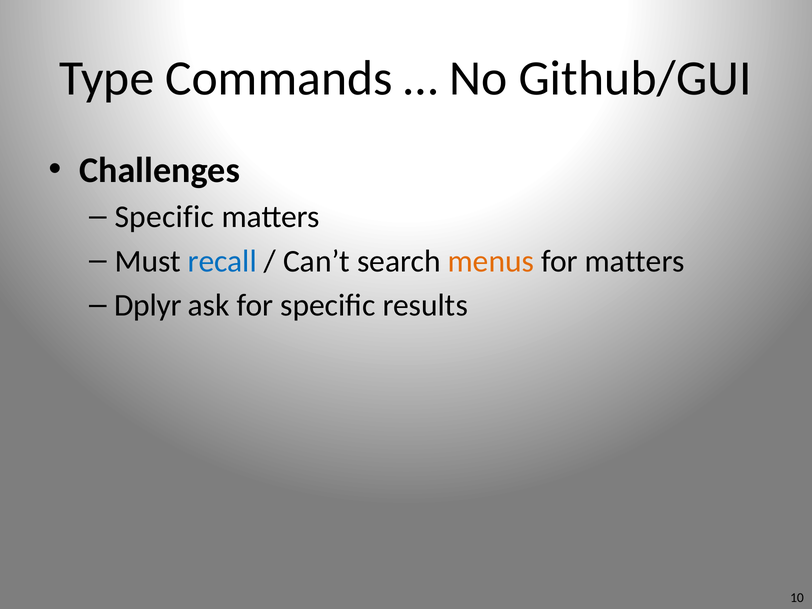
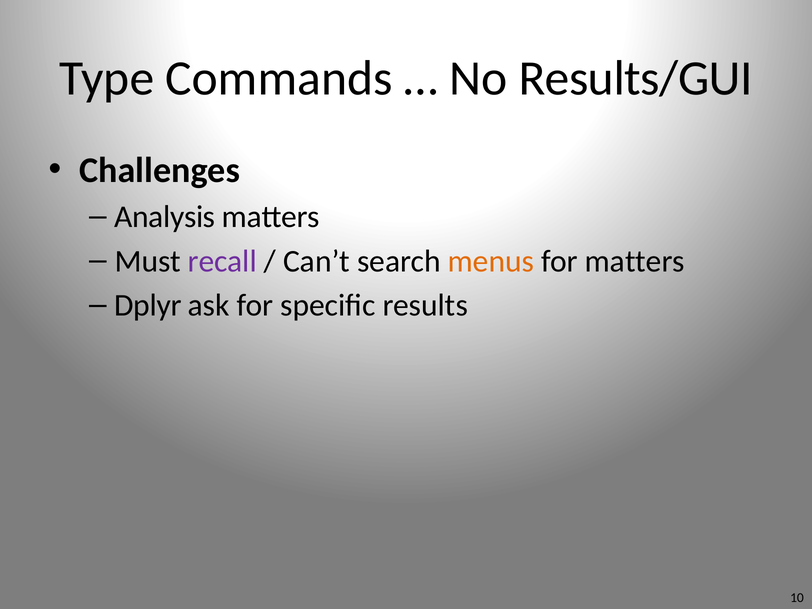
Github/GUI: Github/GUI -> Results/GUI
Specific at (164, 217): Specific -> Analysis
recall colour: blue -> purple
